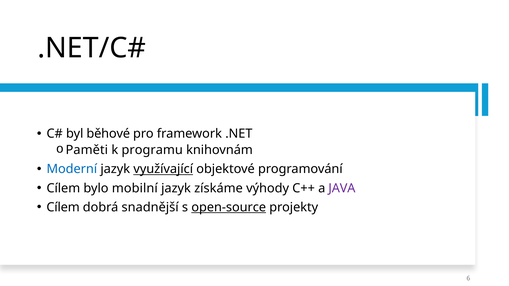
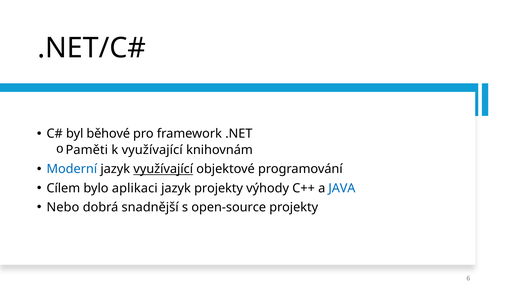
k programu: programu -> využívající
mobilní: mobilní -> aplikaci
jazyk získáme: získáme -> projekty
JAVA colour: purple -> blue
Cílem at (63, 207): Cílem -> Nebo
open-source underline: present -> none
